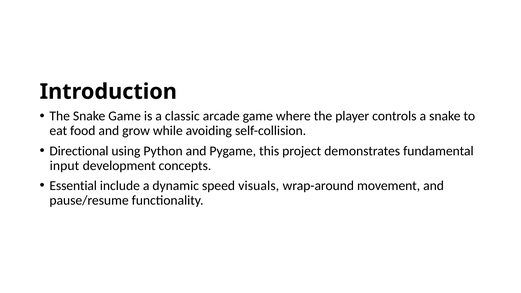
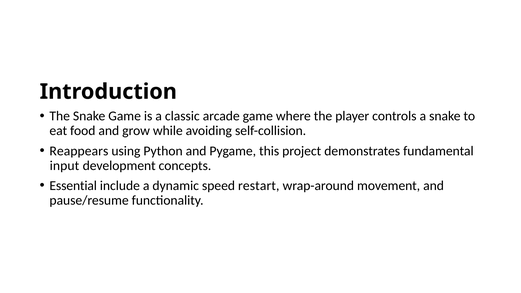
Directional: Directional -> Reappears
visuals: visuals -> restart
